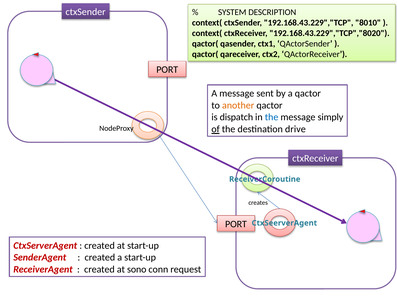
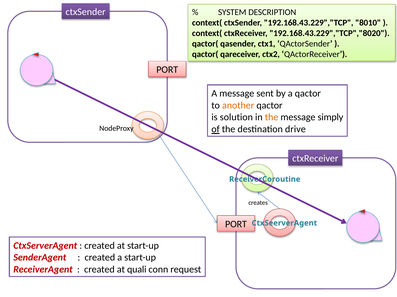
dispatch: dispatch -> solution
the at (272, 118) colour: blue -> orange
sono: sono -> quali
